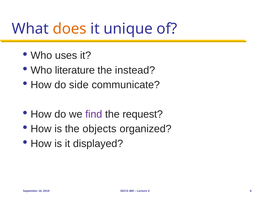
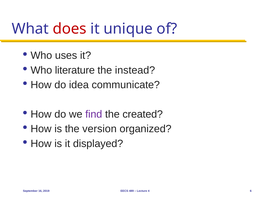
does colour: orange -> red
side: side -> idea
request: request -> created
objects: objects -> version
